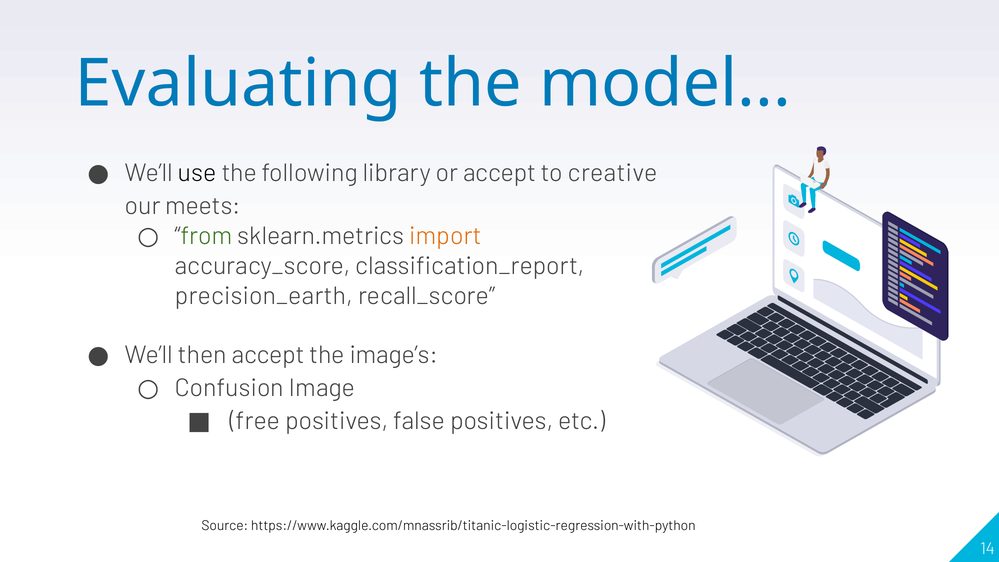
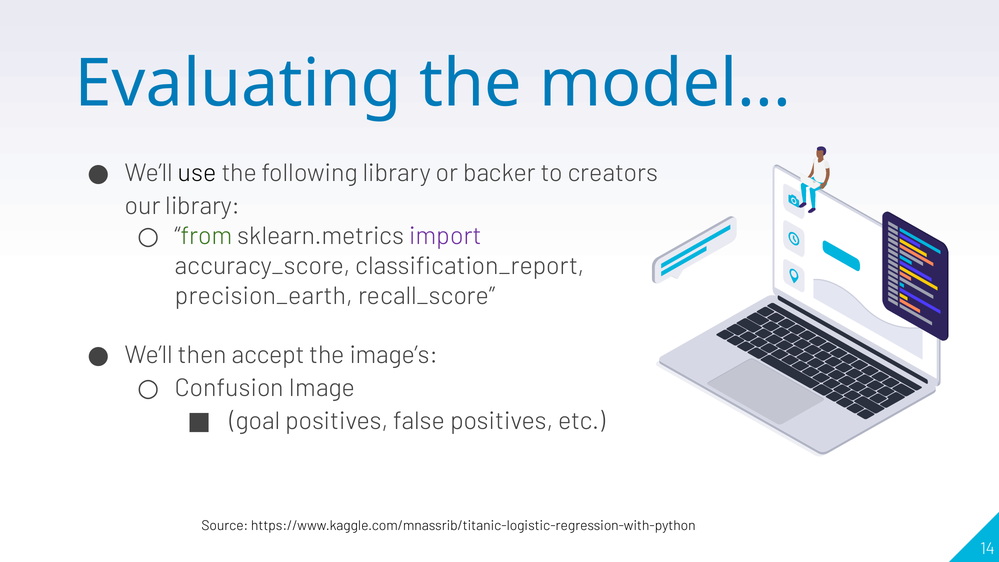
or accept: accept -> backer
creative: creative -> creators
our meets: meets -> library
import colour: orange -> purple
free: free -> goal
